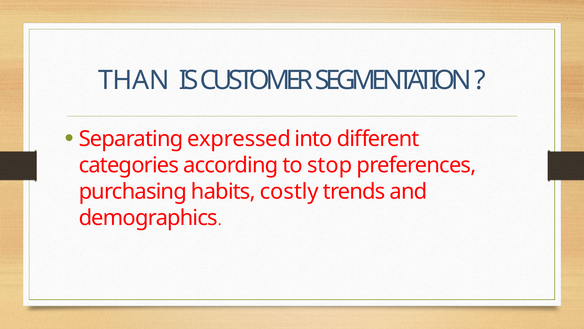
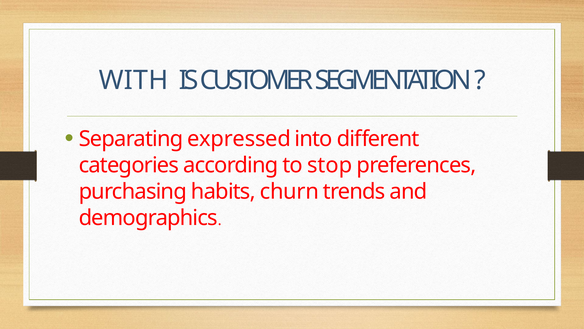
THAN: THAN -> WITH
costly: costly -> churn
